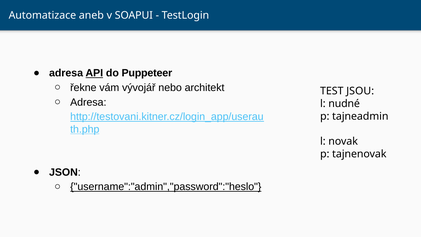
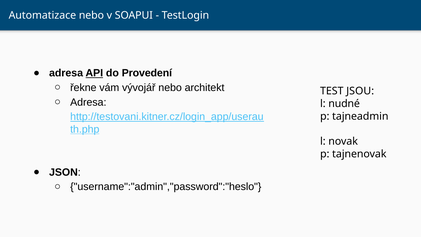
Automatizace aneb: aneb -> nebo
Puppeteer: Puppeteer -> Provedení
username":"admin","password":"heslo underline: present -> none
